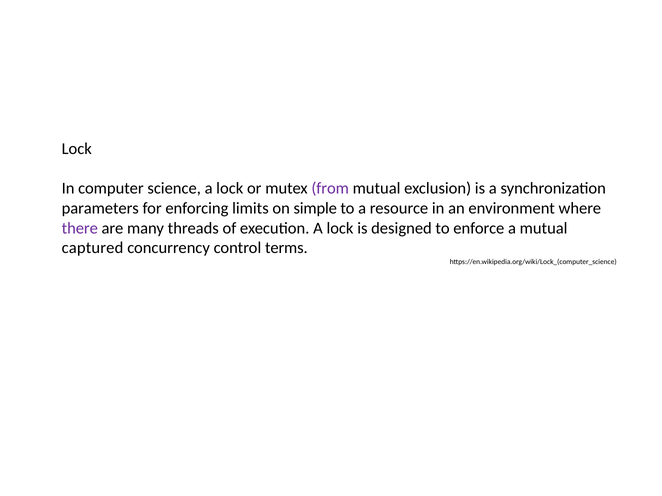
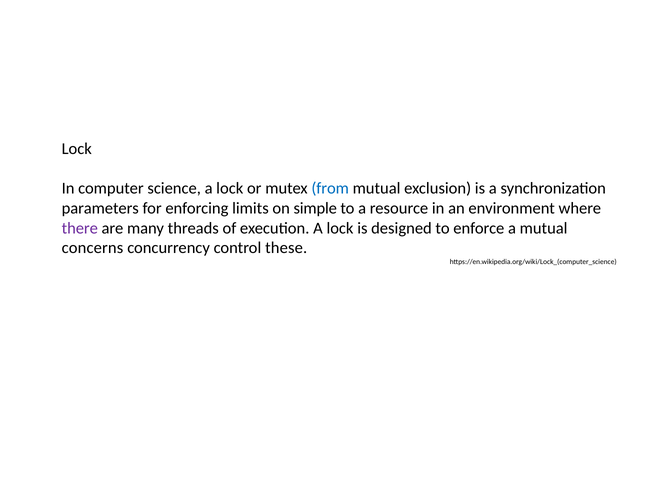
from colour: purple -> blue
captured: captured -> concerns
terms: terms -> these
